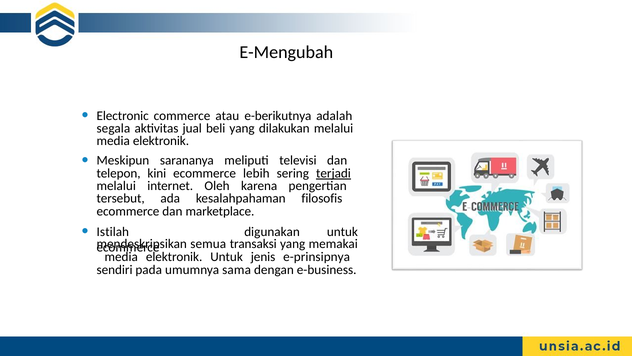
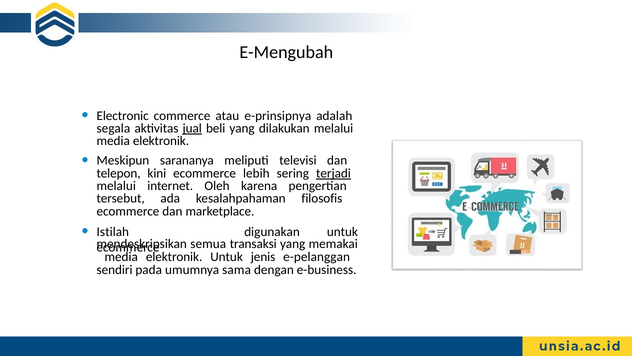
e-berikutnya: e-berikutnya -> e-prinsipnya
jual underline: none -> present
e-prinsipnya: e-prinsipnya -> e-pelanggan
